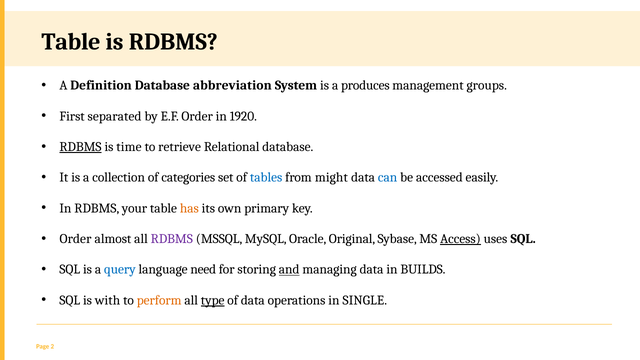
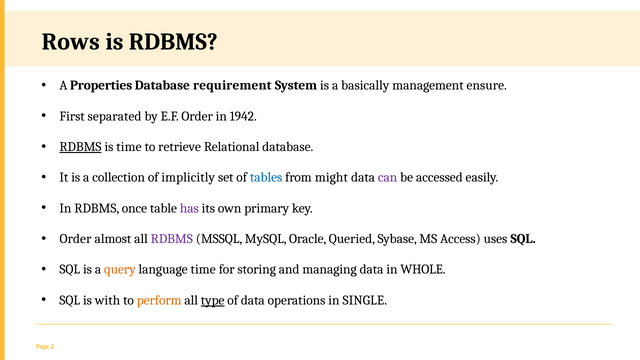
Table at (71, 42): Table -> Rows
Definition: Definition -> Properties
abbreviation: abbreviation -> requirement
produces: produces -> basically
groups: groups -> ensure
1920: 1920 -> 1942
categories: categories -> implicitly
can colour: blue -> purple
your: your -> once
has colour: orange -> purple
Original: Original -> Queried
Access underline: present -> none
query colour: blue -> orange
language need: need -> time
and underline: present -> none
BUILDS: BUILDS -> WHOLE
